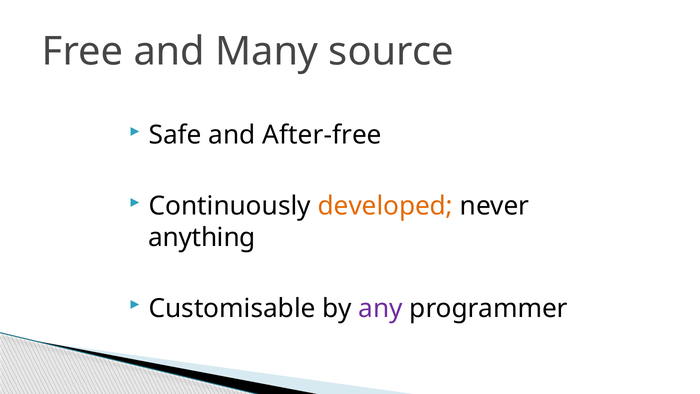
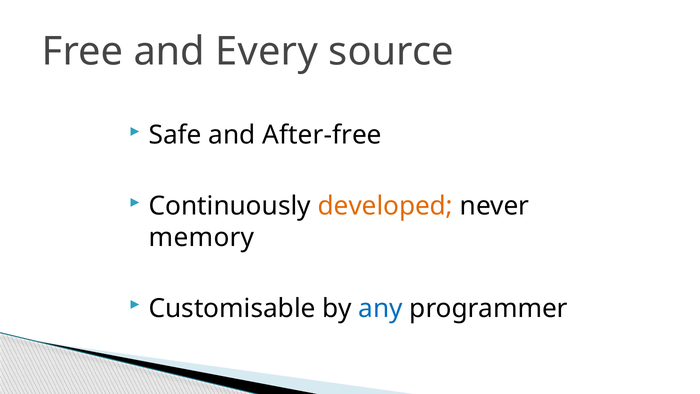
Many: Many -> Every
anything: anything -> memory
any colour: purple -> blue
